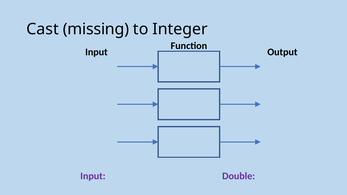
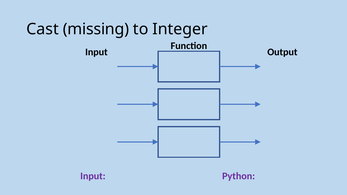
Double: Double -> Python
